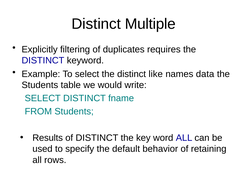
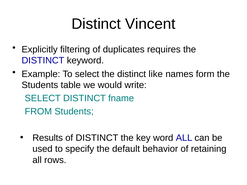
Multiple: Multiple -> Vincent
data: data -> form
